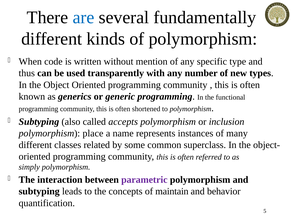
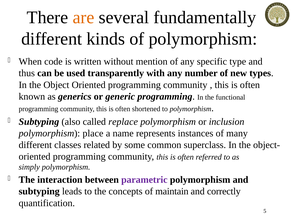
are colour: blue -> orange
accepts: accepts -> replace
behavior: behavior -> correctly
